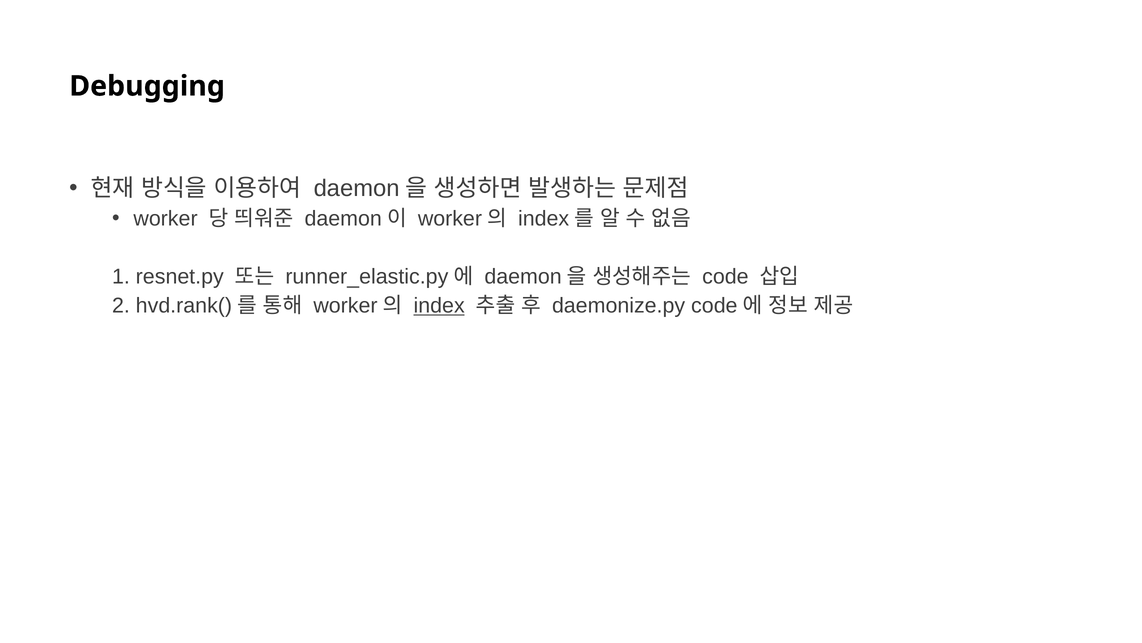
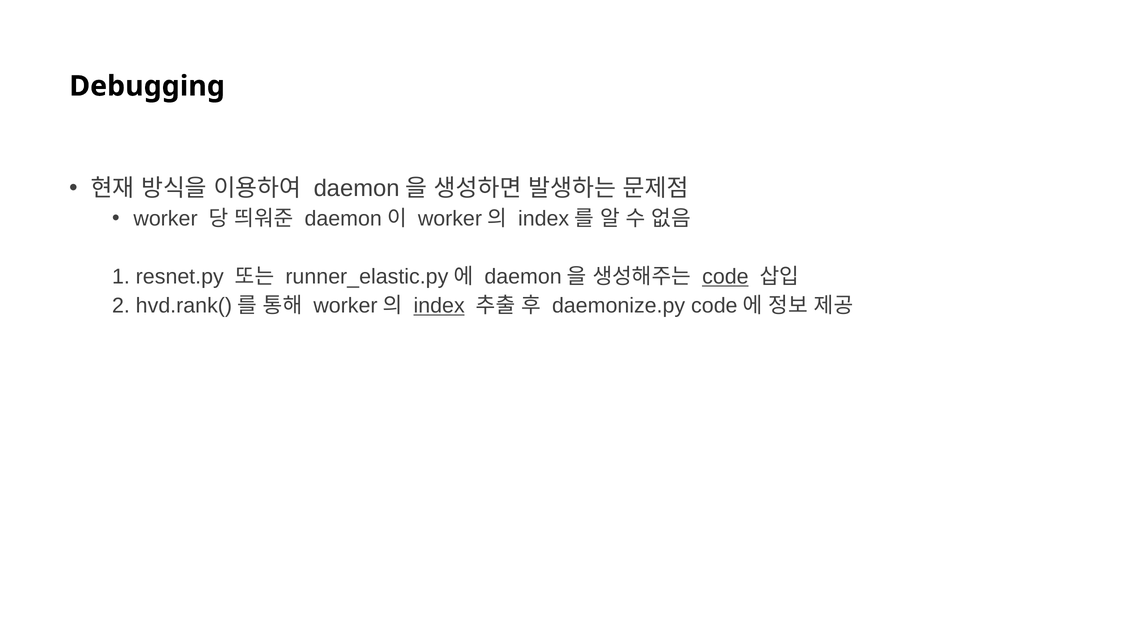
code underline: none -> present
